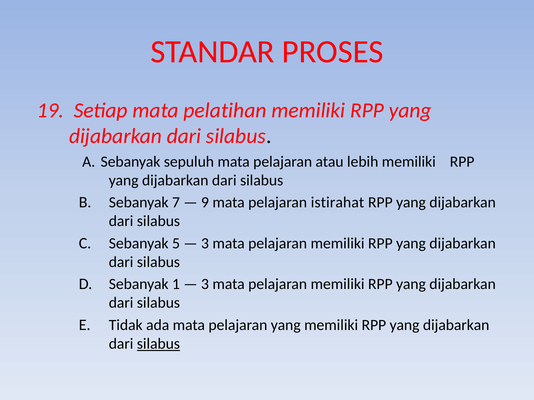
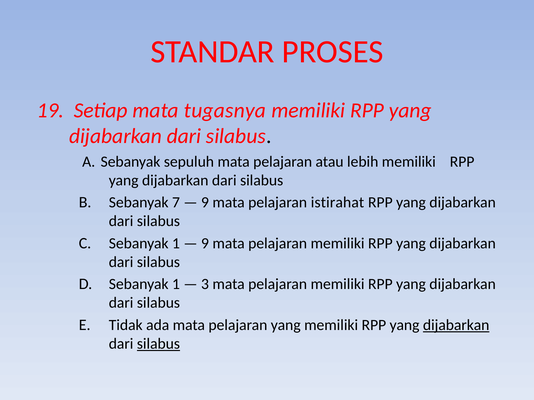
pelatihan: pelatihan -> tugasnya
5 at (176, 244): 5 -> 1
3 at (205, 244): 3 -> 9
dijabarkan at (456, 325) underline: none -> present
